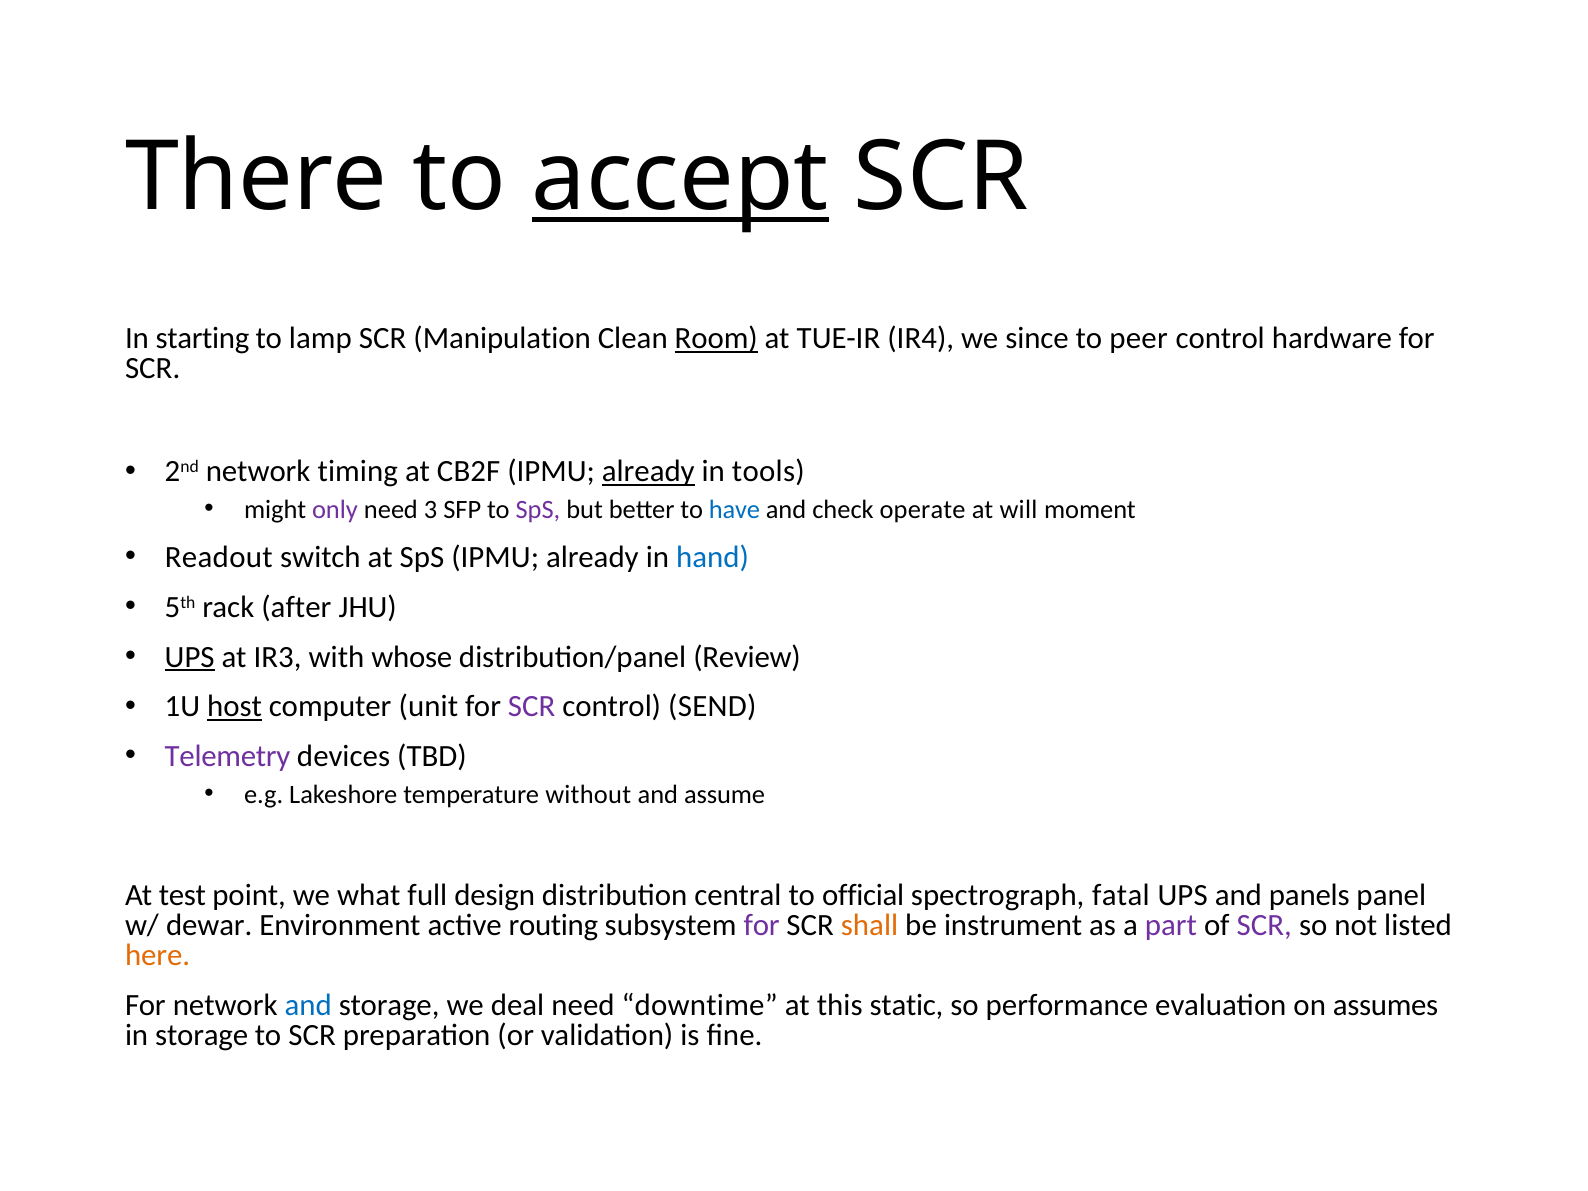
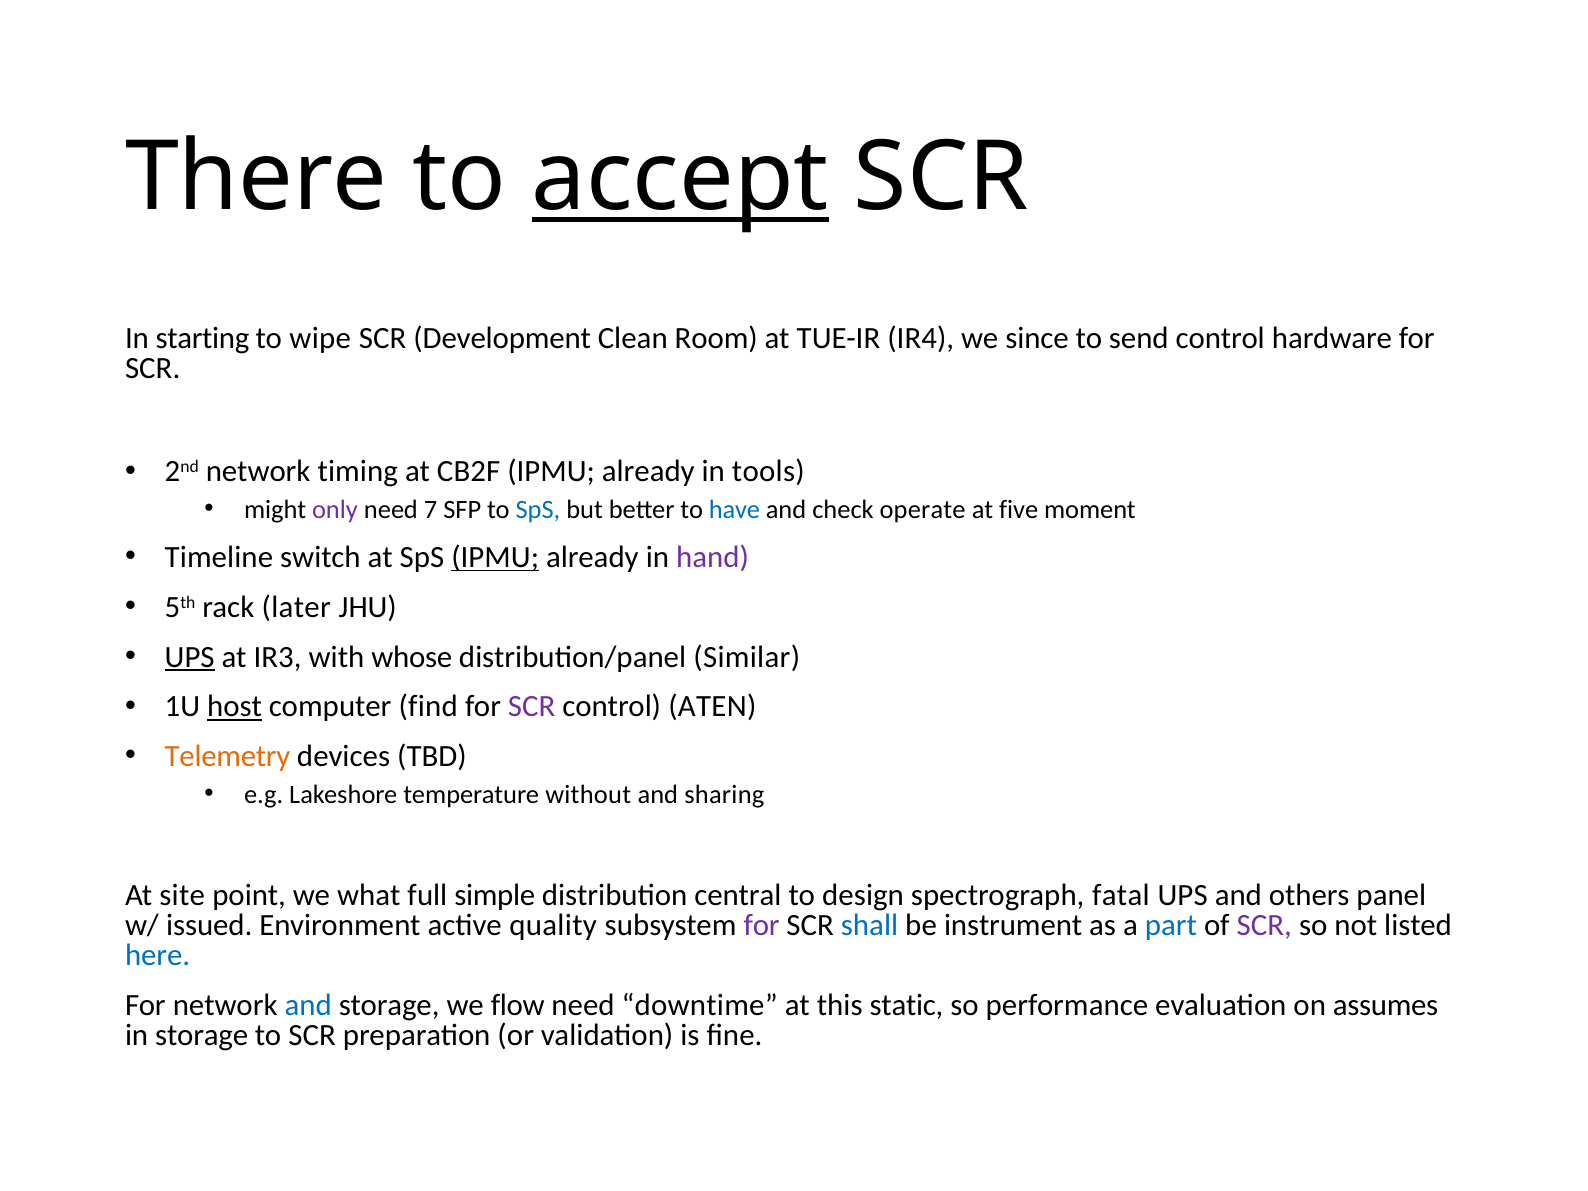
lamp: lamp -> wipe
Manipulation: Manipulation -> Development
Room underline: present -> none
peer: peer -> send
already at (648, 472) underline: present -> none
3: 3 -> 7
SpS at (538, 510) colour: purple -> blue
will: will -> five
Readout: Readout -> Timeline
IPMU at (495, 557) underline: none -> present
hand colour: blue -> purple
after: after -> later
Review: Review -> Similar
unit: unit -> find
SEND: SEND -> ATEN
Telemetry colour: purple -> orange
assume: assume -> sharing
test: test -> site
design: design -> simple
official: official -> design
panels: panels -> others
dewar: dewar -> issued
routing: routing -> quality
shall colour: orange -> blue
part colour: purple -> blue
here colour: orange -> blue
deal: deal -> flow
